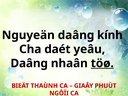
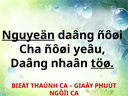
Nguyeän underline: none -> present
daâng kính: kính -> ñôøi
Cha daét: daét -> ñôøi
